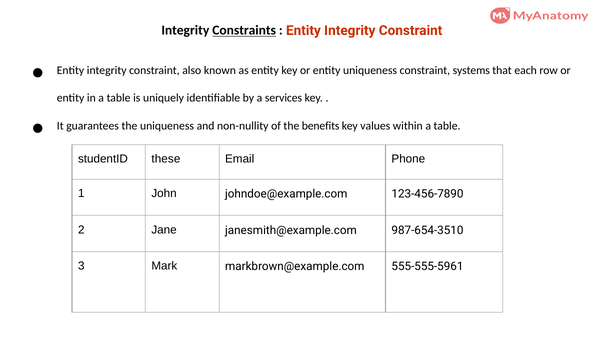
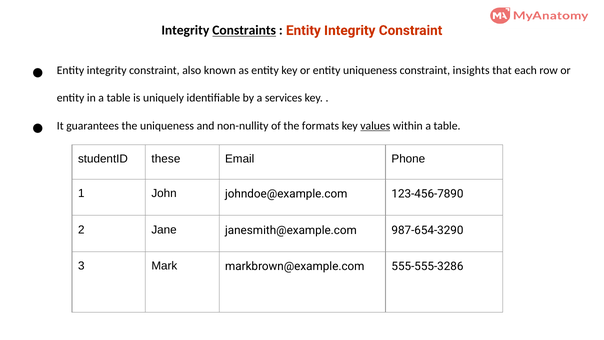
systems: systems -> insights
benefits: benefits -> formats
values underline: none -> present
987-654-3510: 987-654-3510 -> 987-654-3290
555-555-5961: 555-555-5961 -> 555-555-3286
